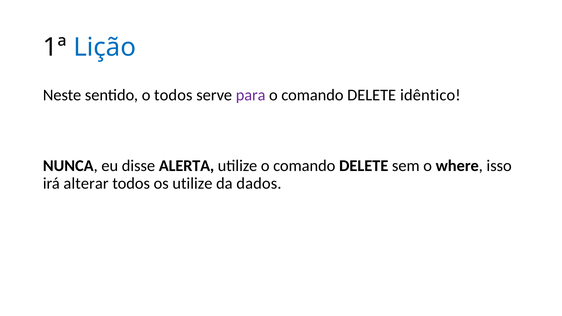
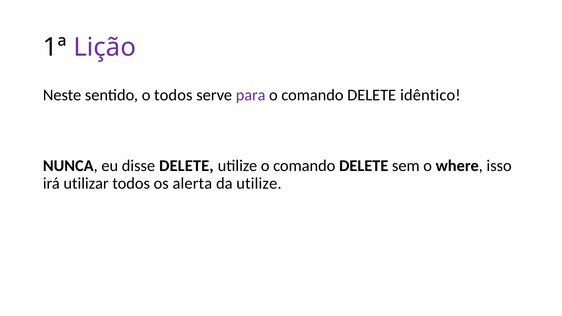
Lição colour: blue -> purple
disse ALERTA: ALERTA -> DELETE
alterar: alterar -> utilizar
os utilize: utilize -> alerta
da dados: dados -> utilize
